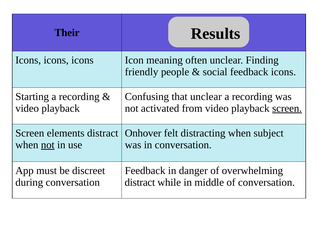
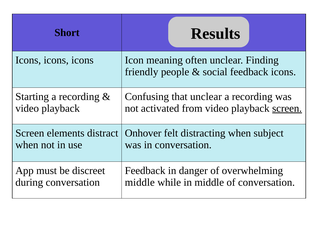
Their: Their -> Short
not at (48, 145) underline: present -> none
distract at (140, 183): distract -> middle
